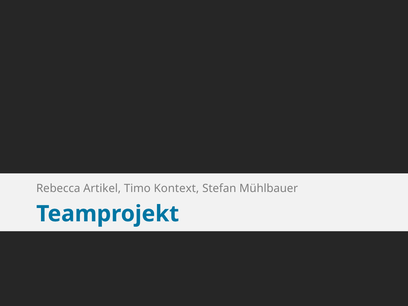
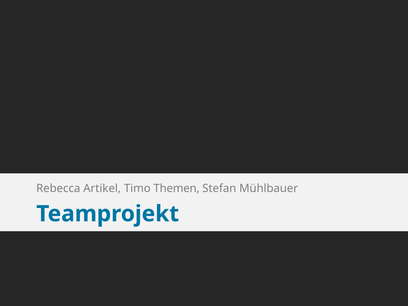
Kontext: Kontext -> Themen
